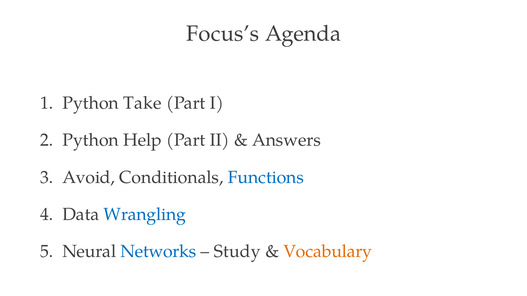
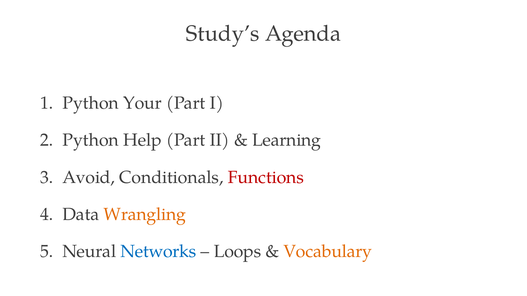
Focus’s: Focus’s -> Study’s
Take: Take -> Your
Answers: Answers -> Learning
Functions colour: blue -> red
Wrangling colour: blue -> orange
Study: Study -> Loops
